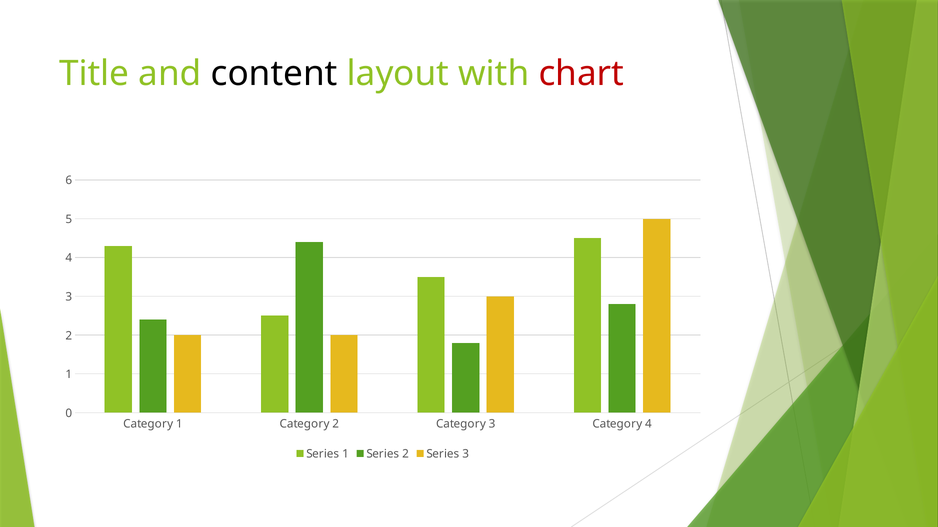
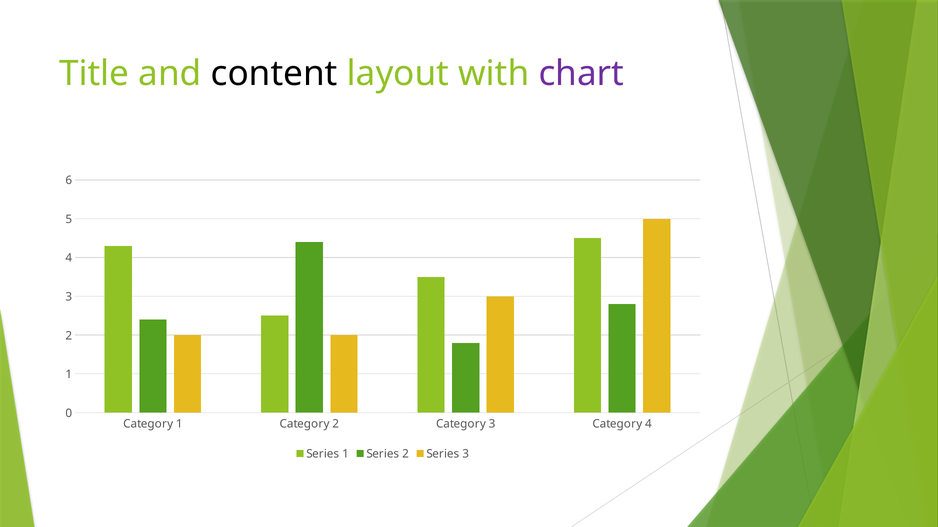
chart colour: red -> purple
